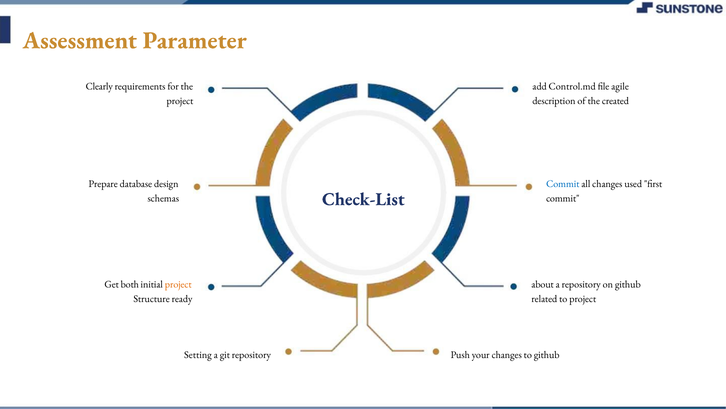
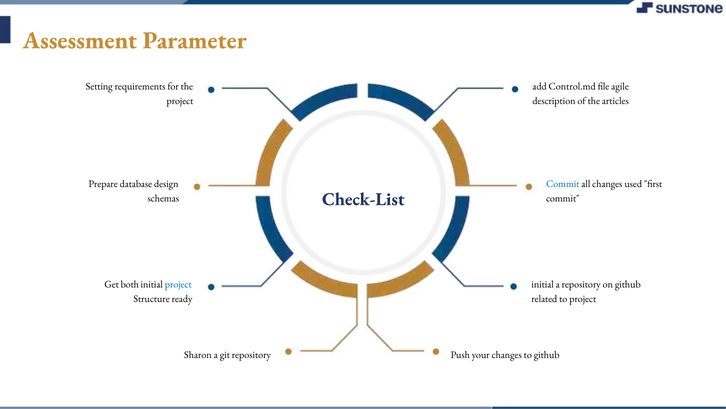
Clearly: Clearly -> Setting
created: created -> articles
project at (178, 284) colour: orange -> blue
about at (543, 284): about -> initial
Setting: Setting -> Sharon
